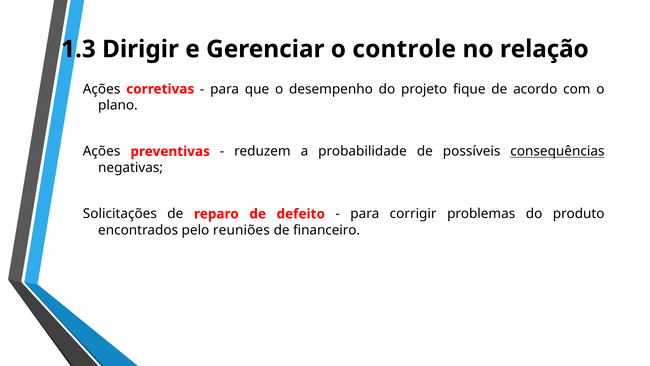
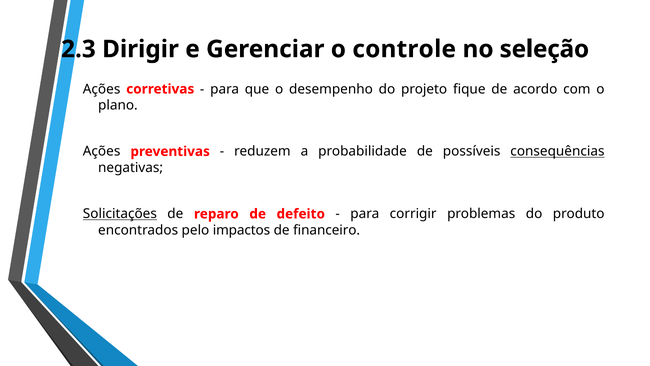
1.3: 1.3 -> 2.3
relação: relação -> seleção
Solicitações underline: none -> present
reuniões: reuniões -> impactos
